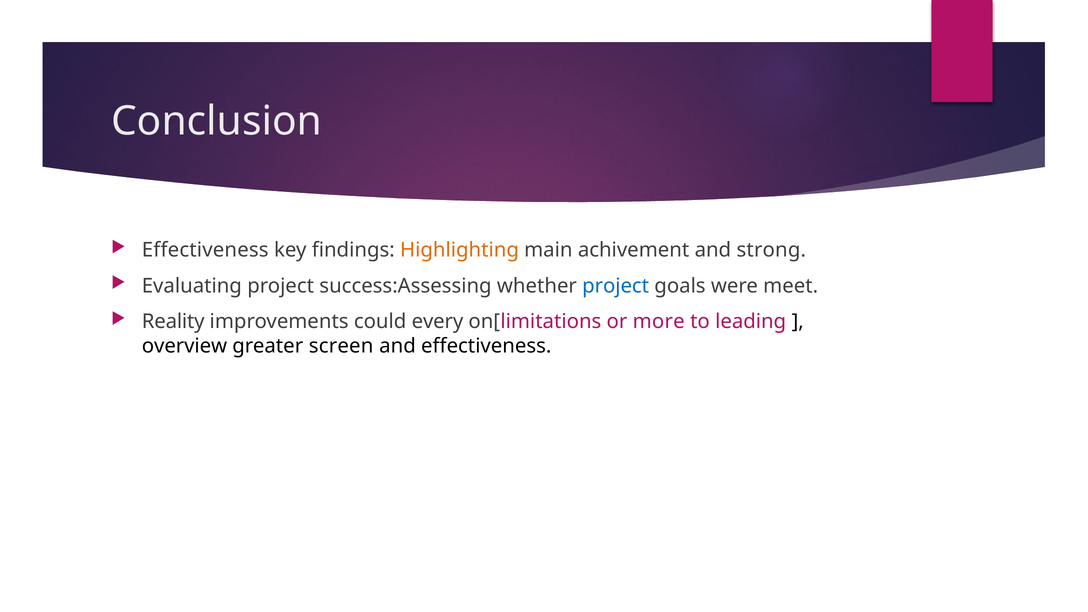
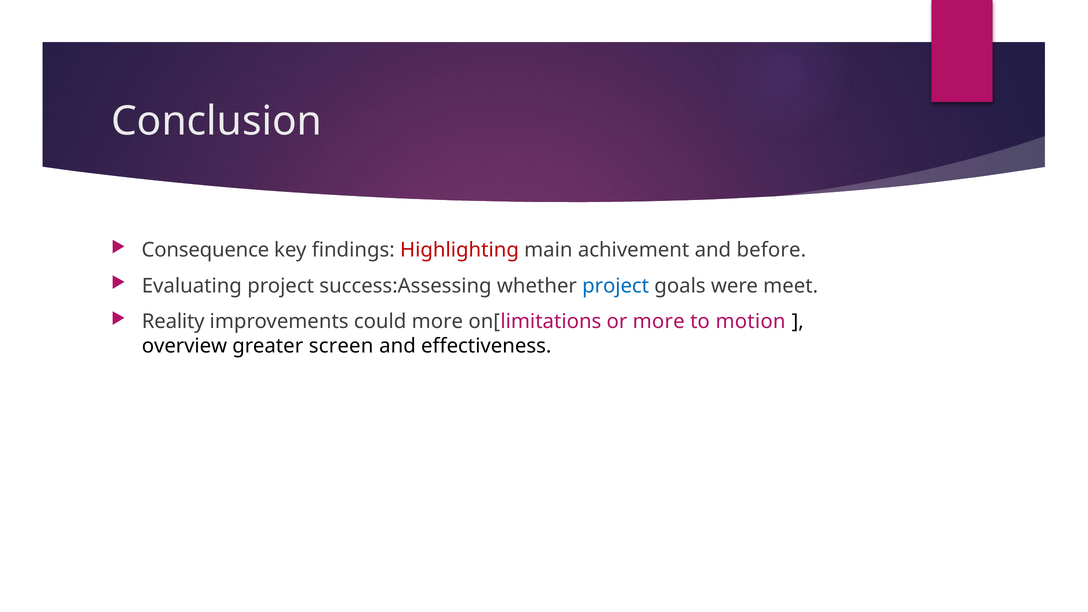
Effectiveness at (205, 250): Effectiveness -> Consequence
Highlighting colour: orange -> red
strong: strong -> before
could every: every -> more
leading: leading -> motion
